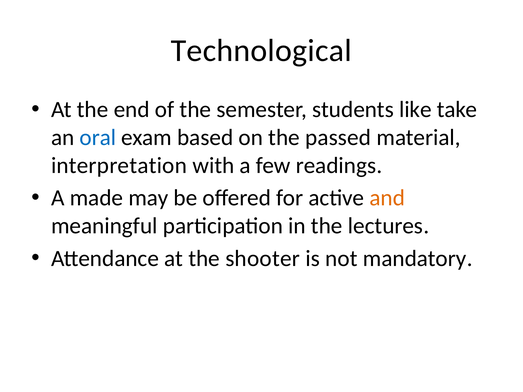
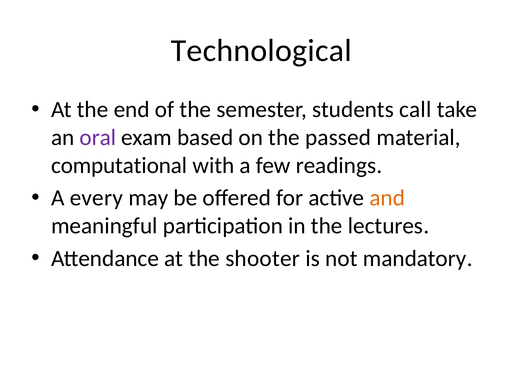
like: like -> call
oral colour: blue -> purple
interpretation: interpretation -> computational
made: made -> every
